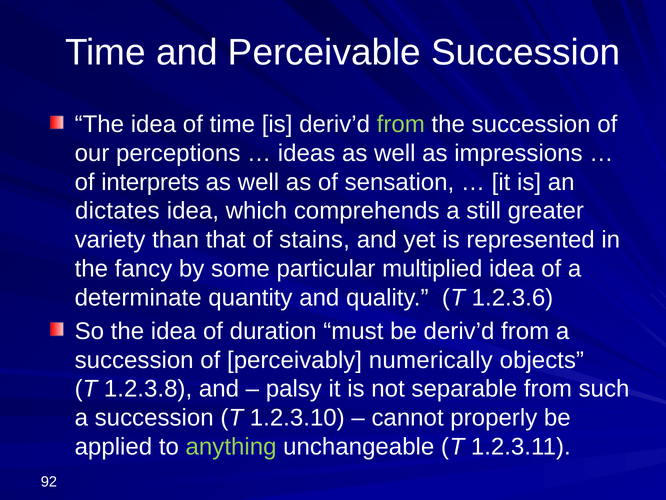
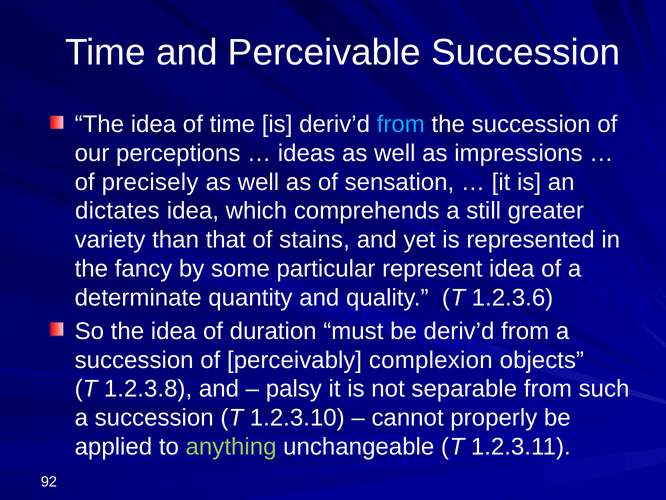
from at (401, 124) colour: light green -> light blue
interprets: interprets -> precisely
multiplied: multiplied -> represent
numerically: numerically -> complexion
